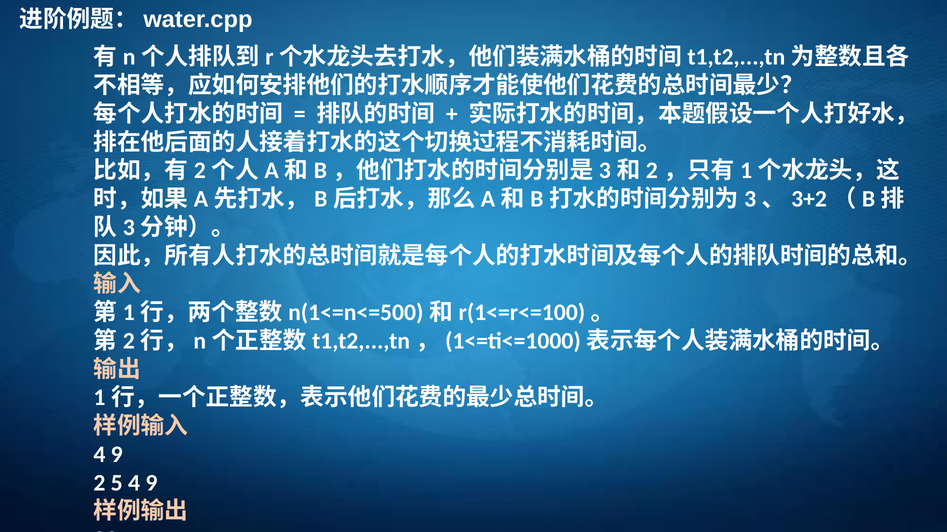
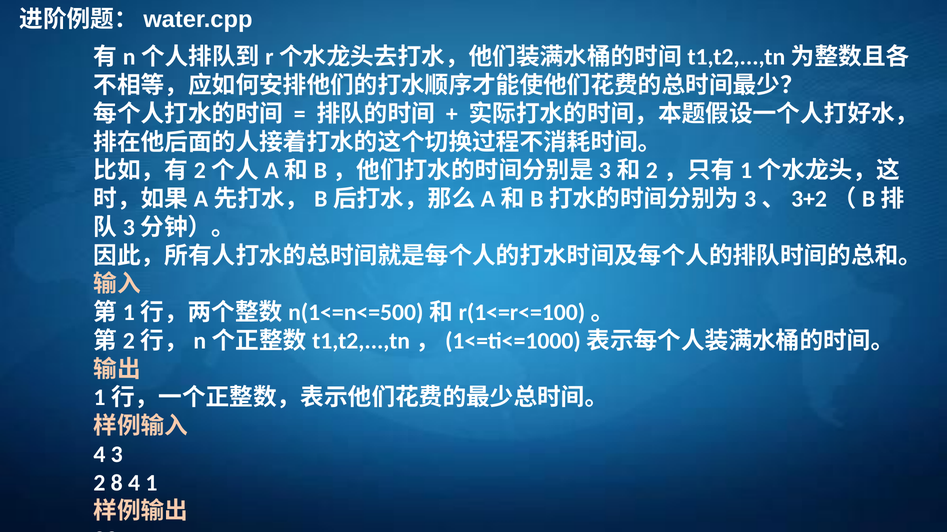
9 at (117, 455): 9 -> 3
5: 5 -> 8
9 at (151, 483): 9 -> 1
